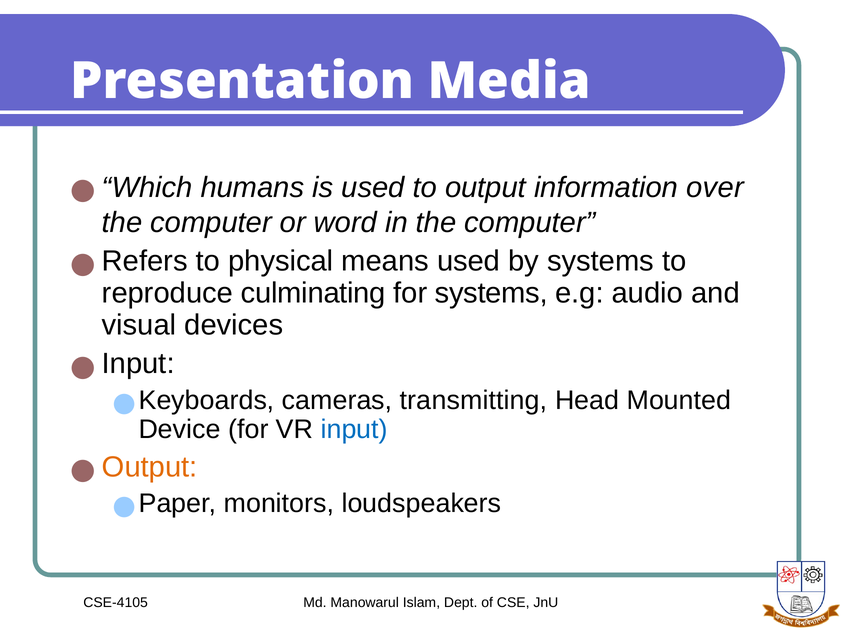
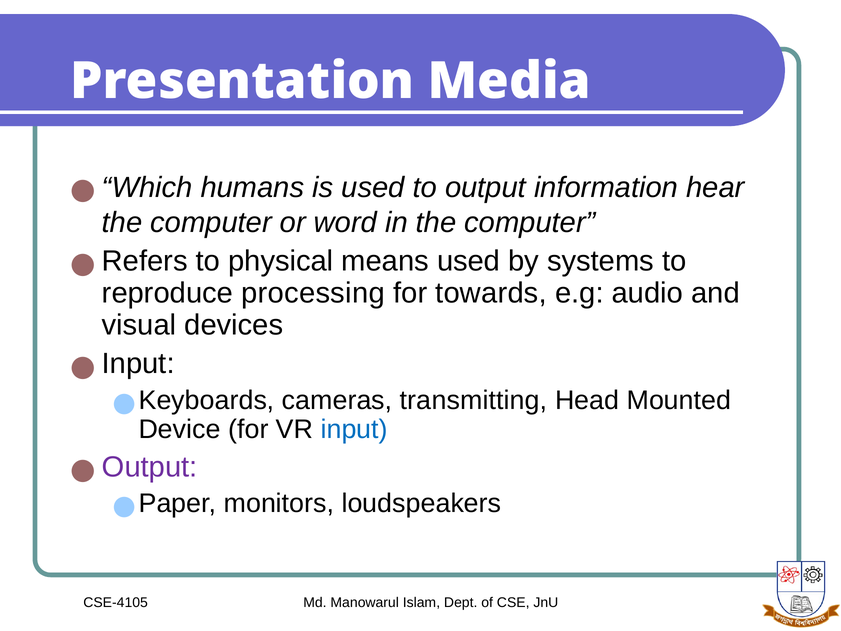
over: over -> hear
culminating: culminating -> processing
for systems: systems -> towards
Output at (150, 467) colour: orange -> purple
